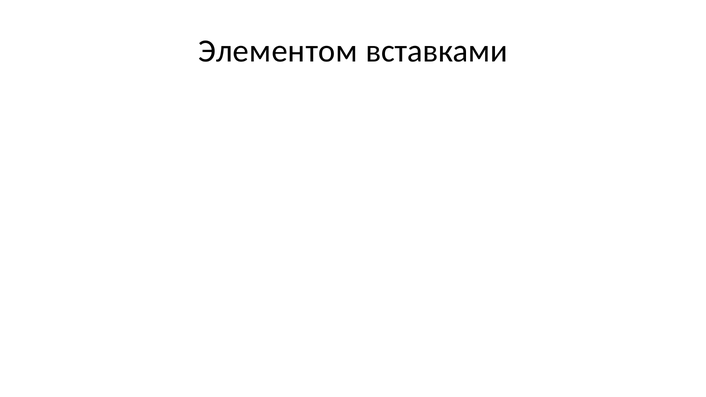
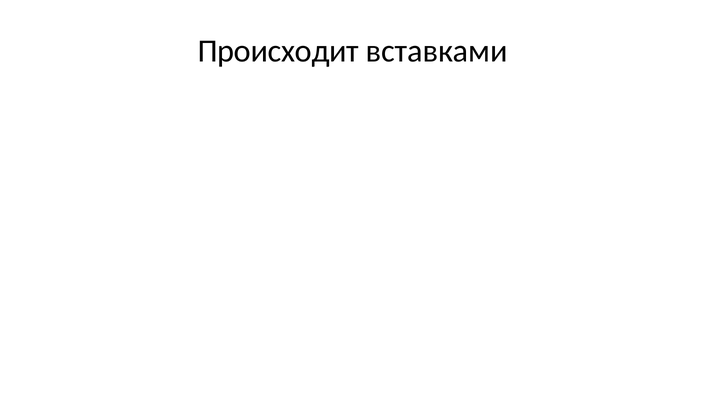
Элементом: Элементом -> Происходит
